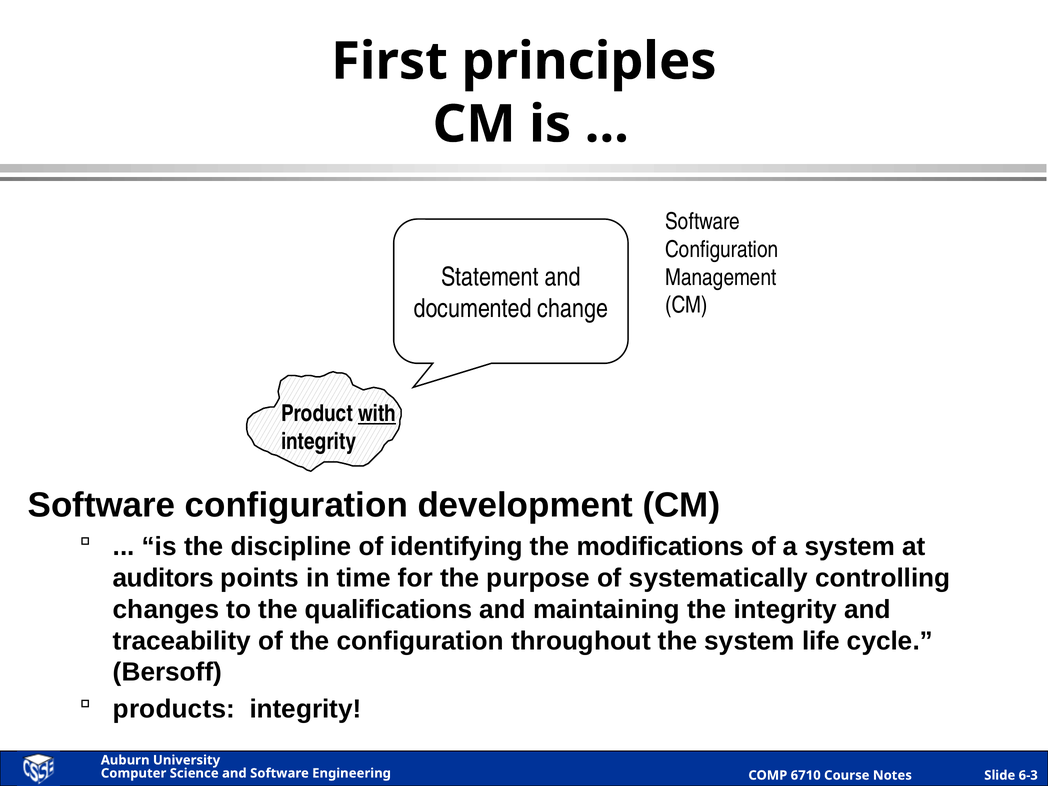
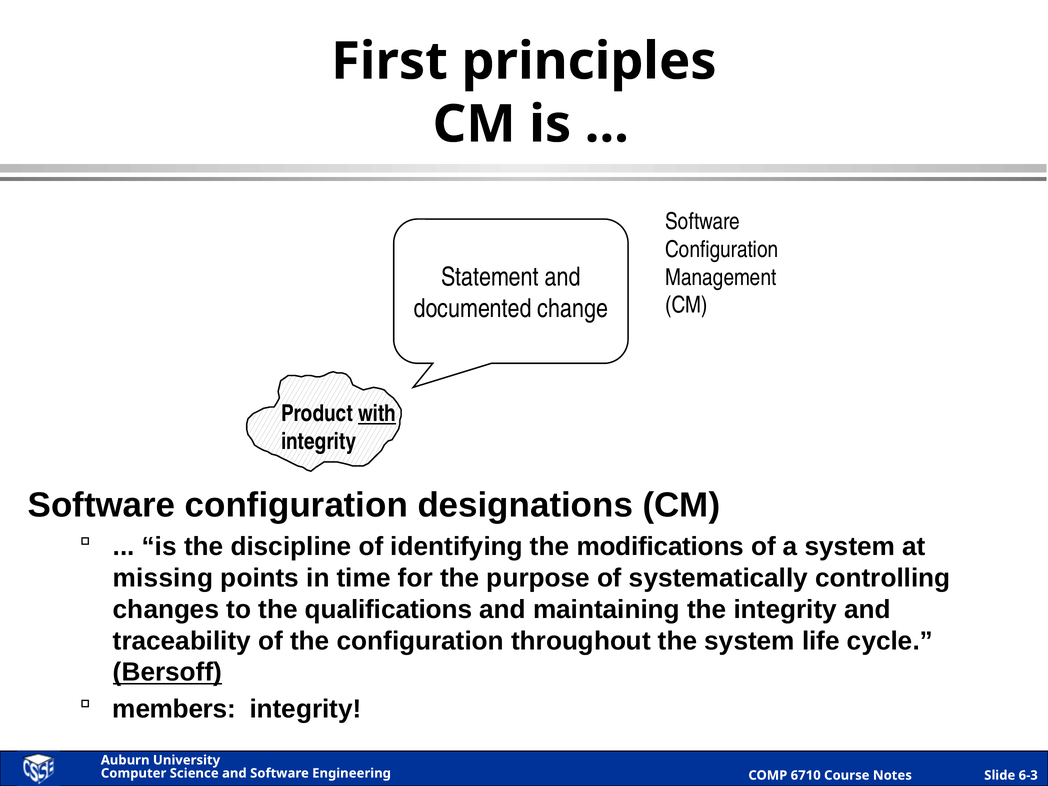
development: development -> designations
auditors: auditors -> missing
Bersoff underline: none -> present
products: products -> members
